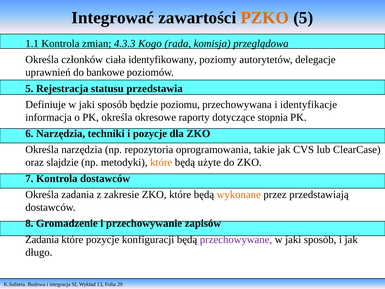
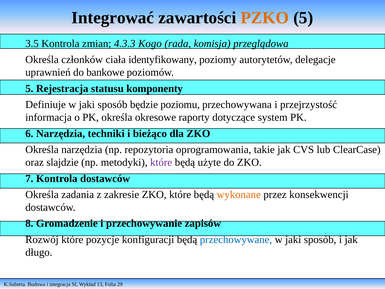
1.1: 1.1 -> 3.5
przedstawia: przedstawia -> komponenty
identyfikacje: identyfikacje -> przejrzystość
stopnia: stopnia -> system
i pozycje: pozycje -> bieżąco
które at (161, 162) colour: orange -> purple
przedstawiają: przedstawiają -> konsekwencji
Zadania at (42, 239): Zadania -> Rozwój
przechowywane colour: purple -> blue
